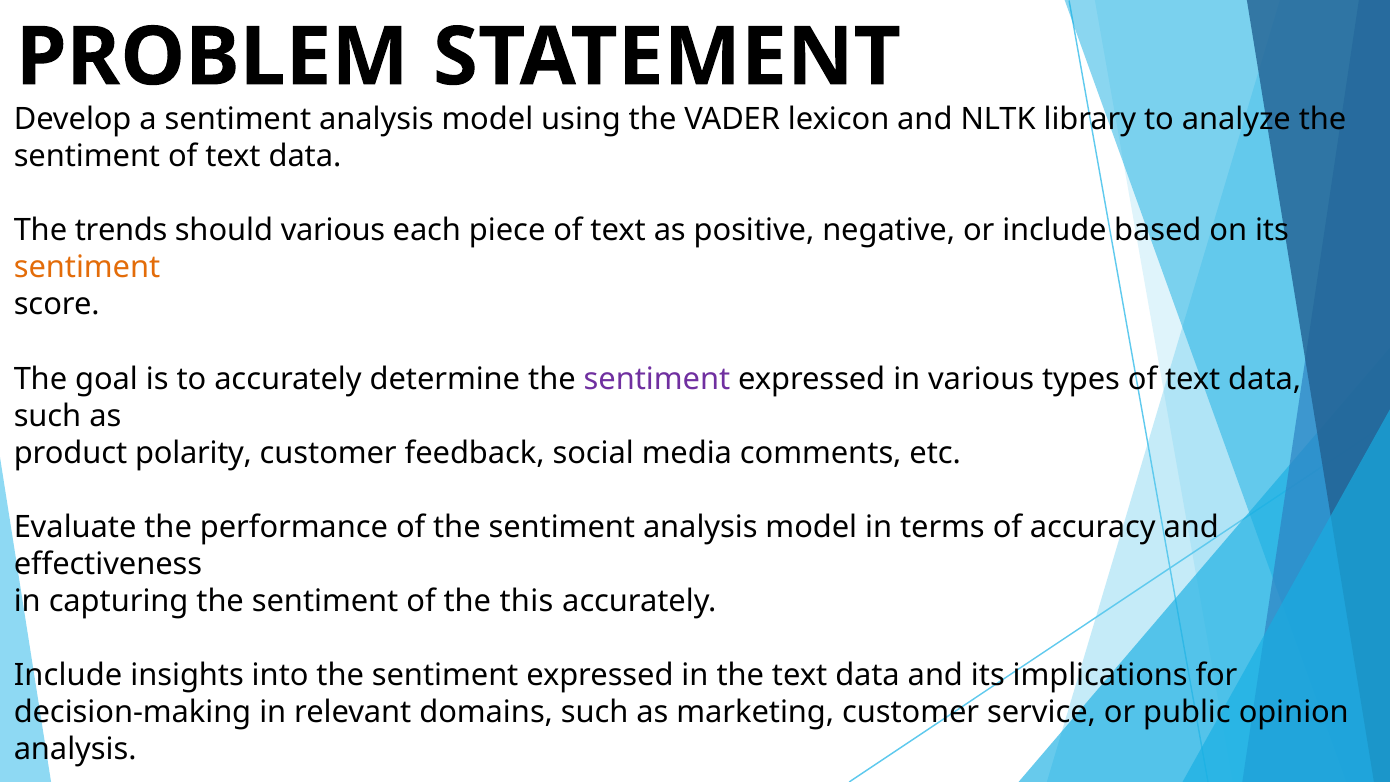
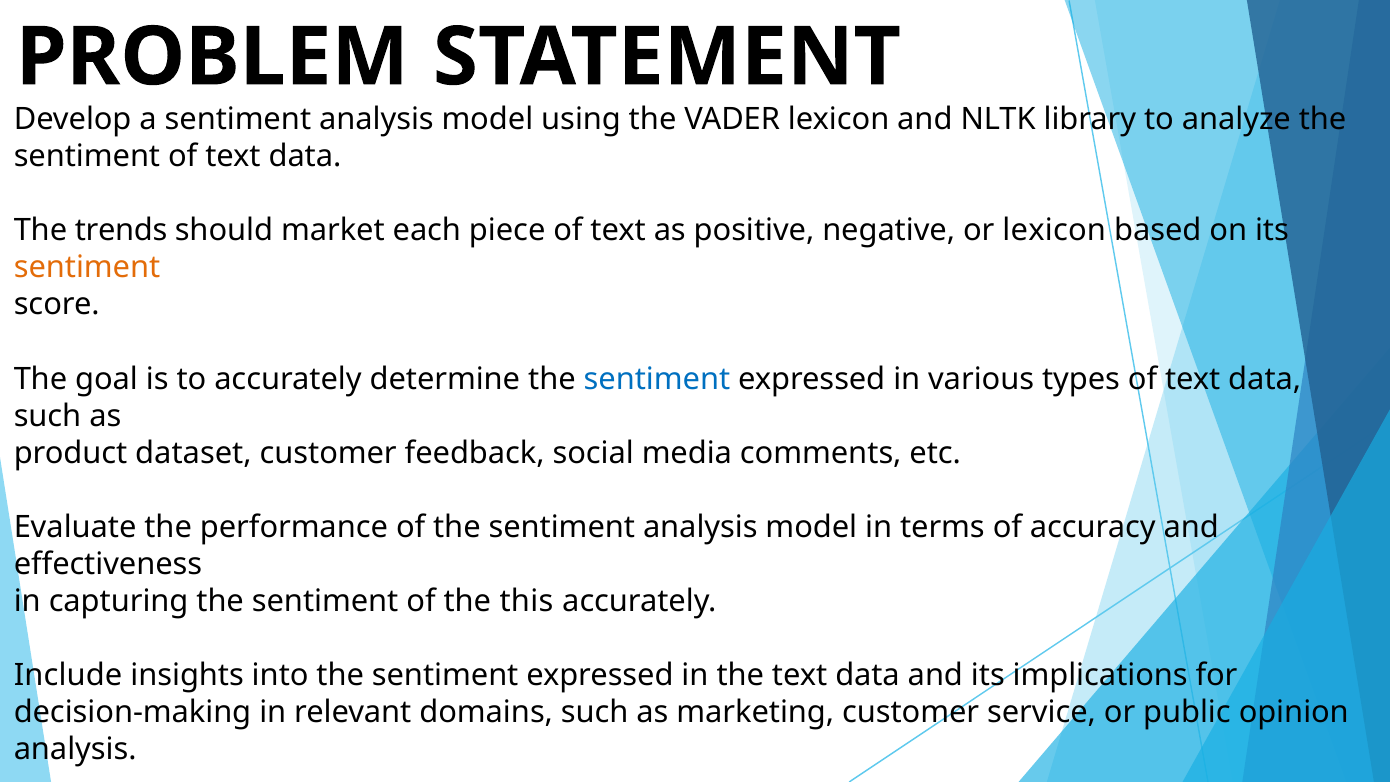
should various: various -> market
or include: include -> lexicon
sentiment at (657, 379) colour: purple -> blue
polarity: polarity -> dataset
